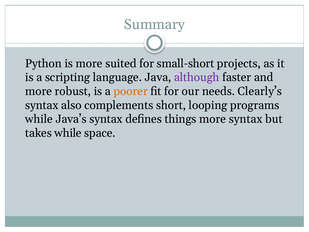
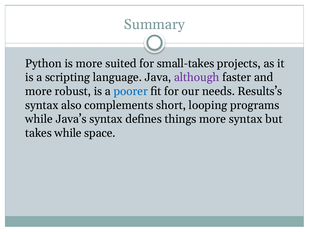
small-short: small-short -> small-takes
poorer colour: orange -> blue
Clearly’s: Clearly’s -> Results’s
